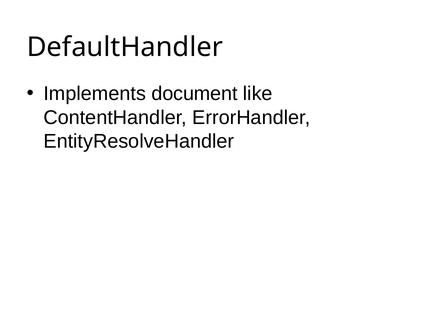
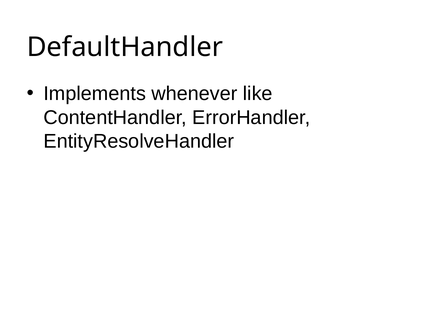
document: document -> whenever
